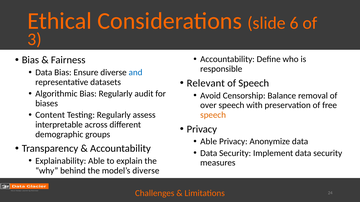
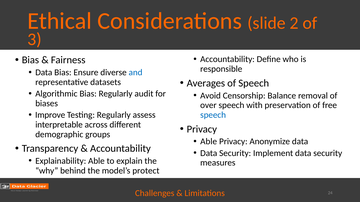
6: 6 -> 2
Relevant: Relevant -> Averages
Content: Content -> Improve
speech at (213, 115) colour: orange -> blue
model’s diverse: diverse -> protect
